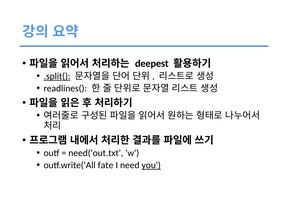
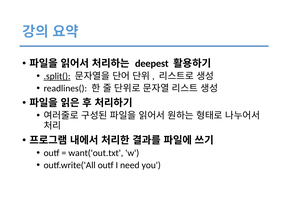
need('out.txt: need('out.txt -> want('out.txt
outf.write('All fate: fate -> outf
you underline: present -> none
